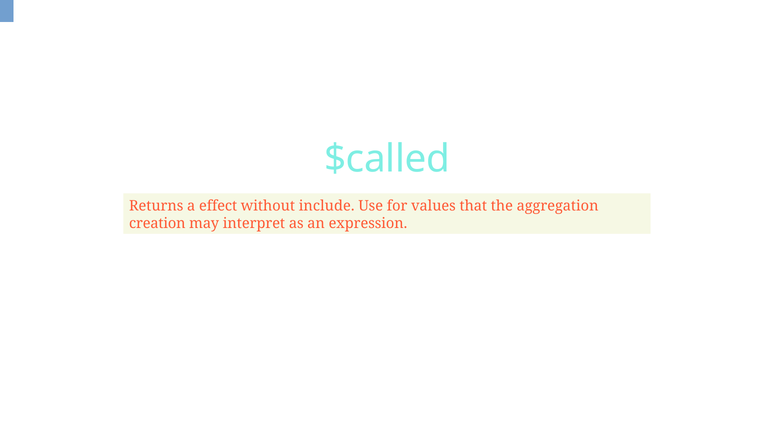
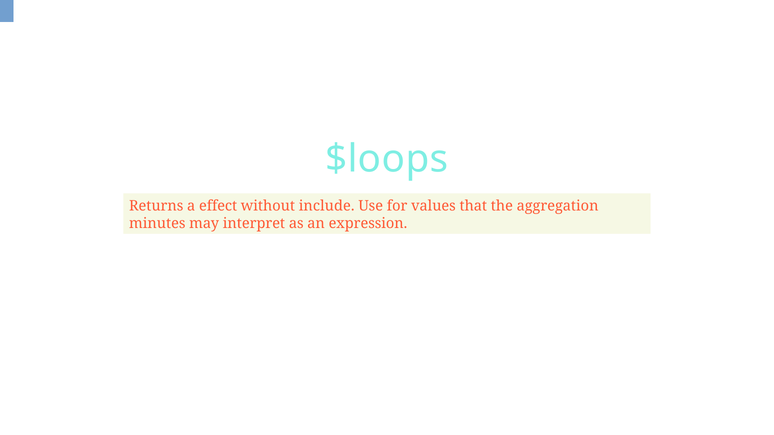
$called: $called -> $loops
creation: creation -> minutes
